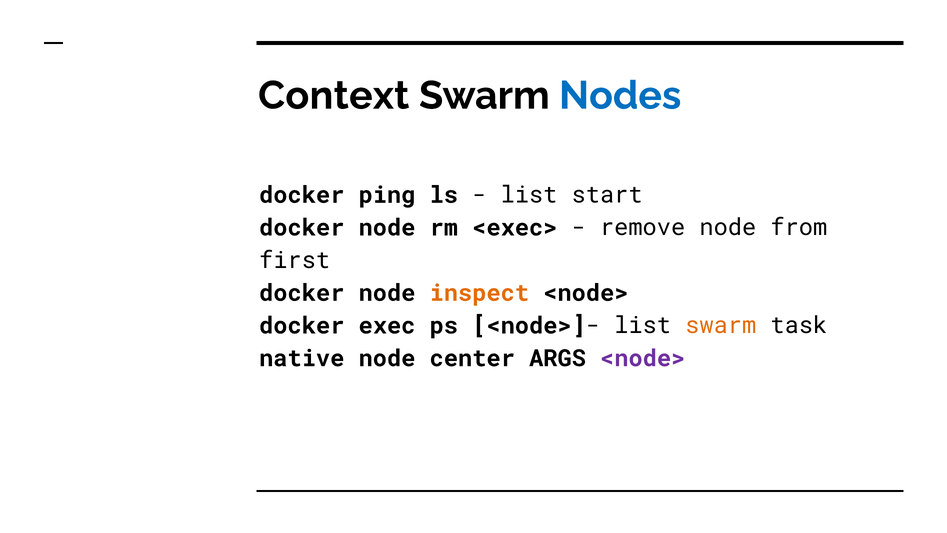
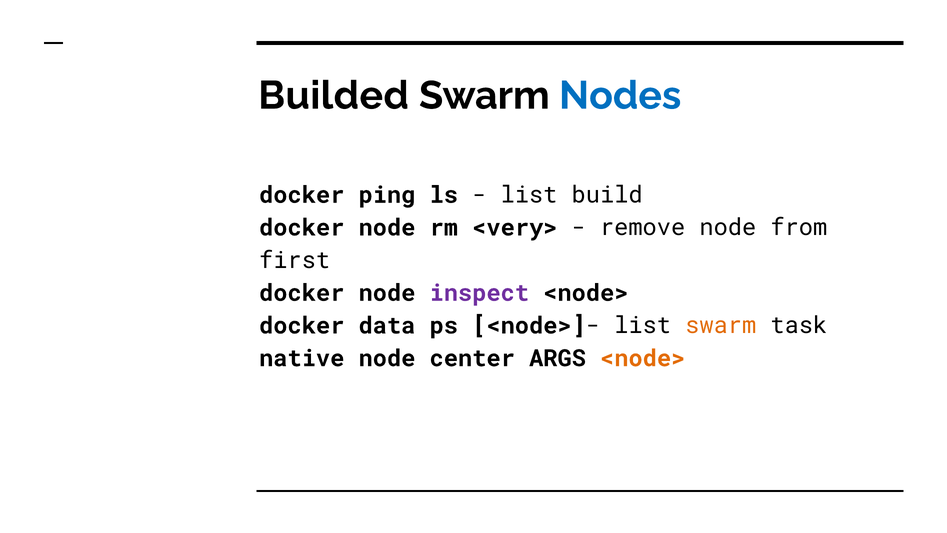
Context: Context -> Builded
start: start -> build
<exec>: <exec> -> <very>
inspect colour: orange -> purple
exec: exec -> data
<node> at (643, 358) colour: purple -> orange
